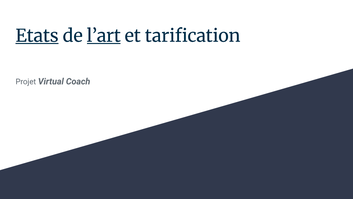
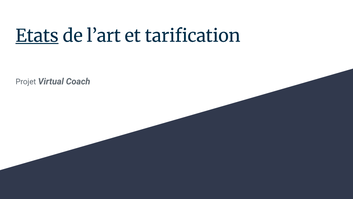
l’art underline: present -> none
